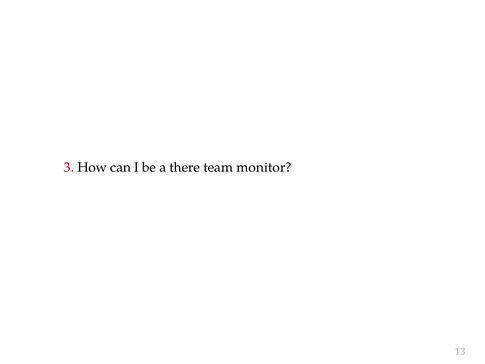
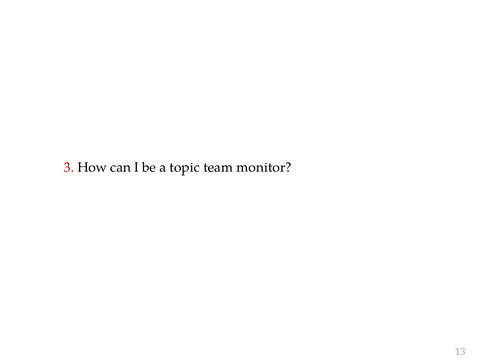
there: there -> topic
